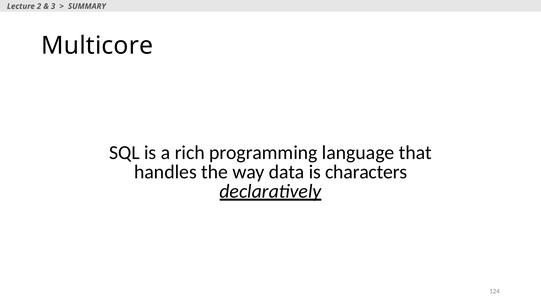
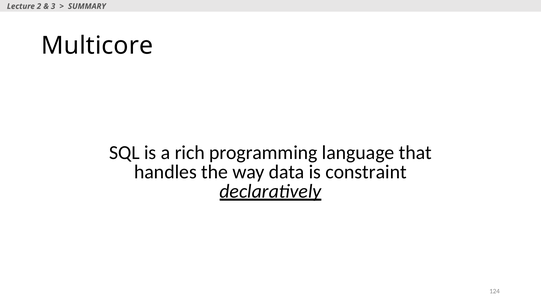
characters: characters -> constraint
